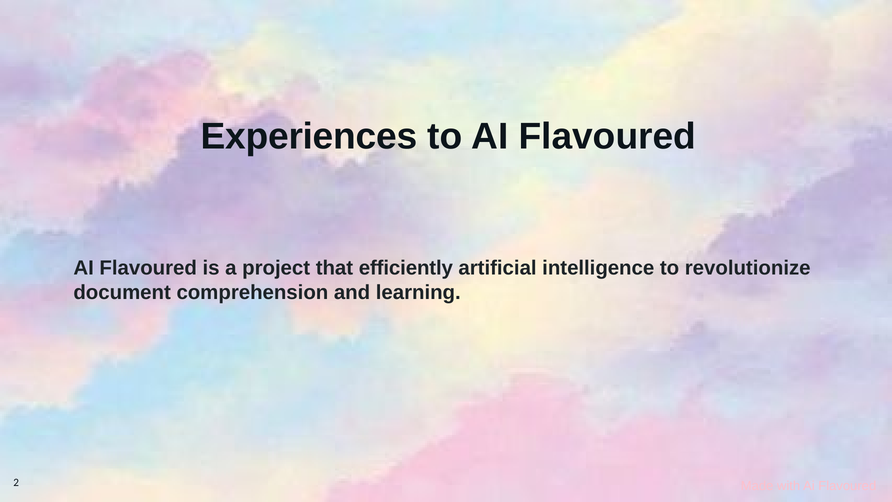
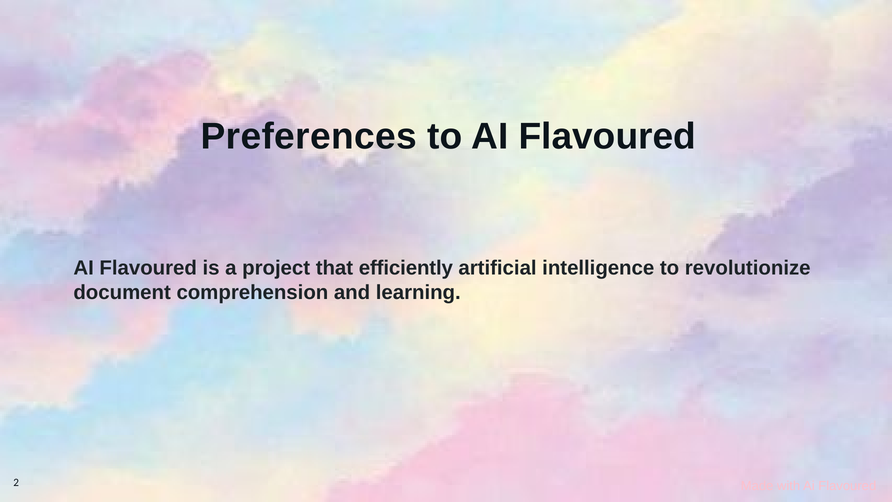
Experiences: Experiences -> Preferences
